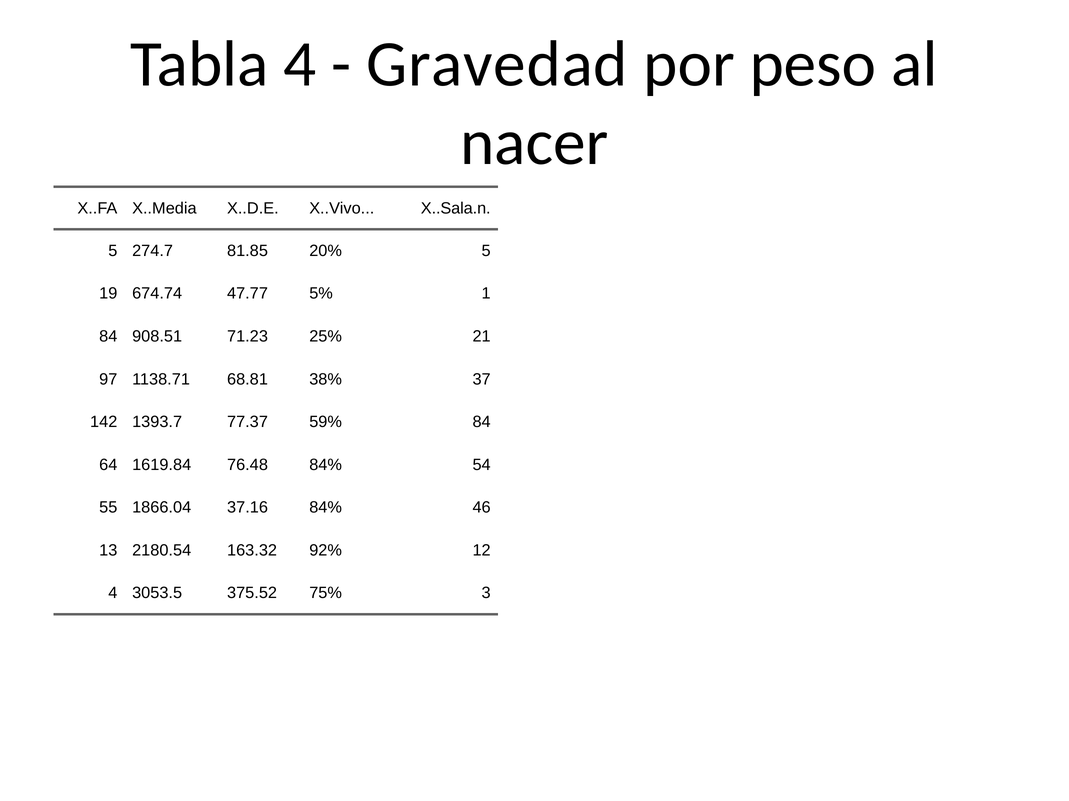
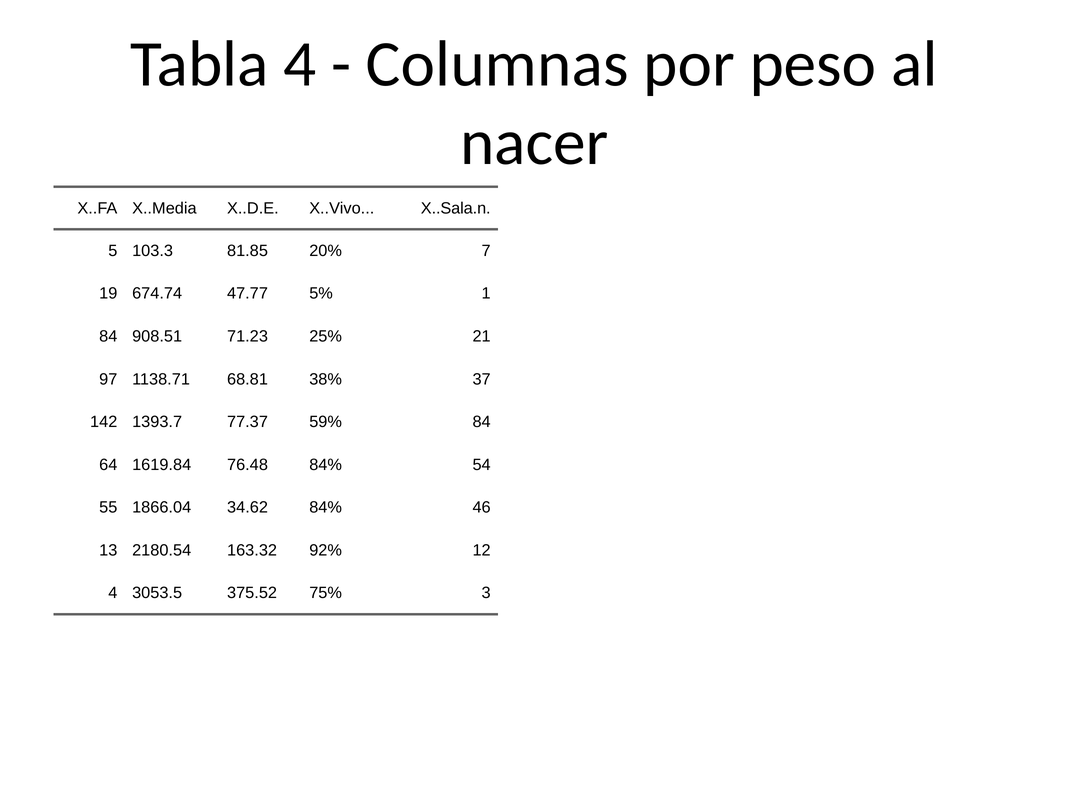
Gravedad: Gravedad -> Columnas
274.7: 274.7 -> 103.3
20% 5: 5 -> 7
37.16: 37.16 -> 34.62
